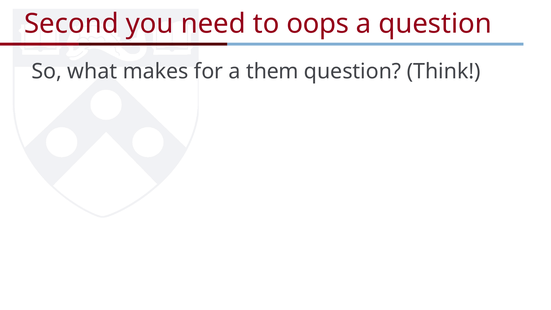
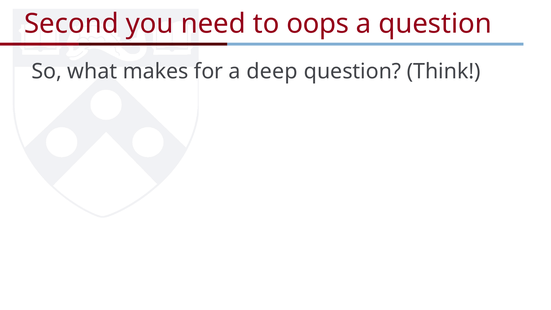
them: them -> deep
